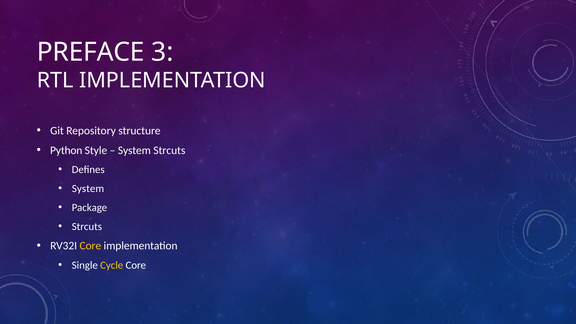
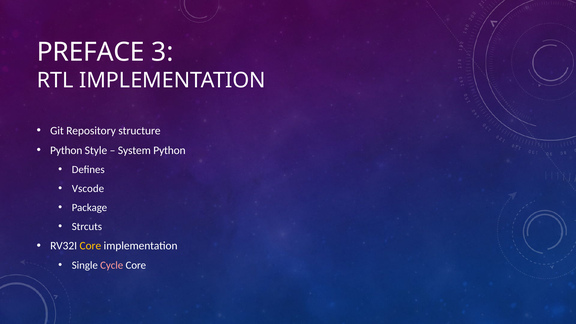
System Strcuts: Strcuts -> Python
System at (88, 189): System -> Vscode
Cycle colour: yellow -> pink
